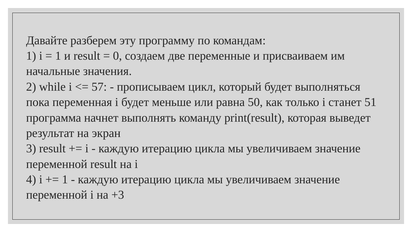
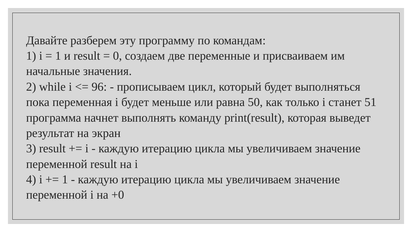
57: 57 -> 96
+3: +3 -> +0
